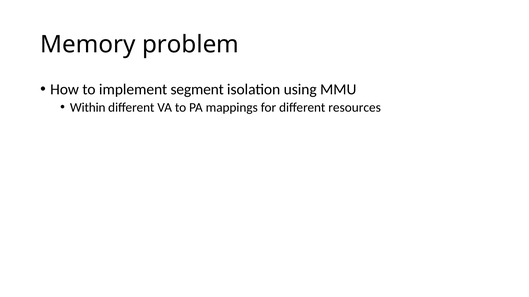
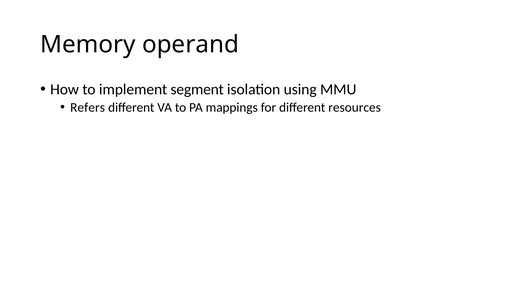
problem: problem -> operand
Within: Within -> Refers
